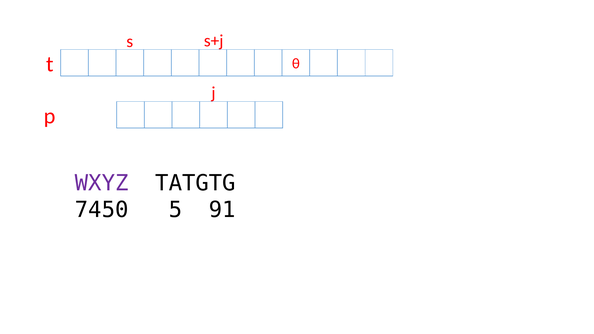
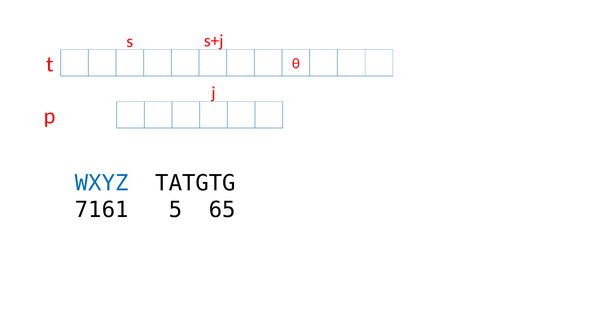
WXYZ colour: purple -> blue
7450: 7450 -> 7161
91: 91 -> 65
